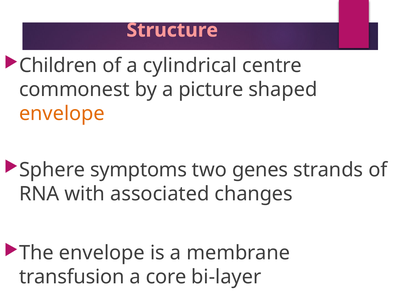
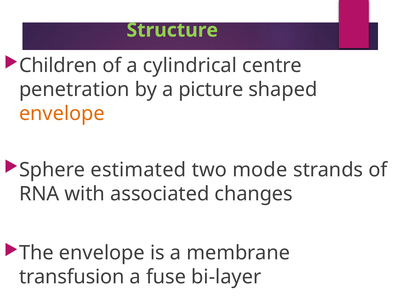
Structure colour: pink -> light green
commonest: commonest -> penetration
symptoms: symptoms -> estimated
genes: genes -> mode
core: core -> fuse
